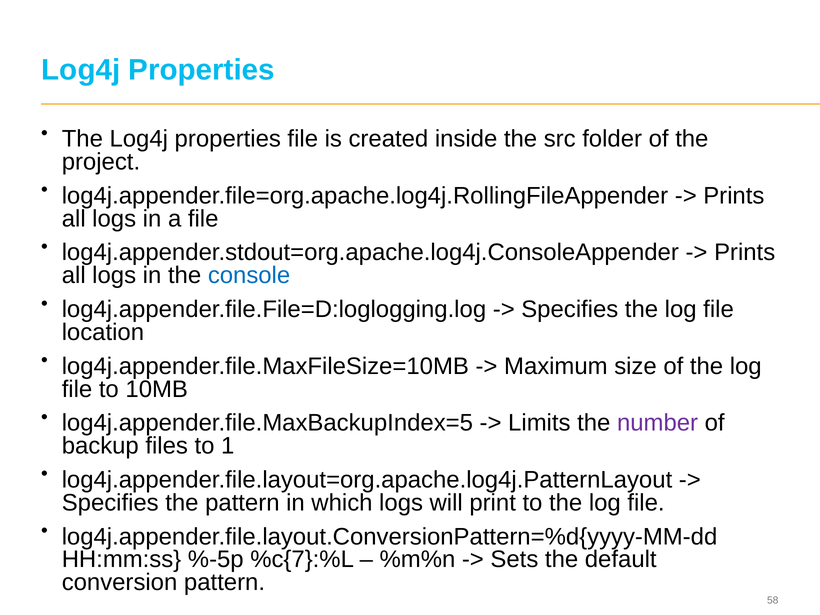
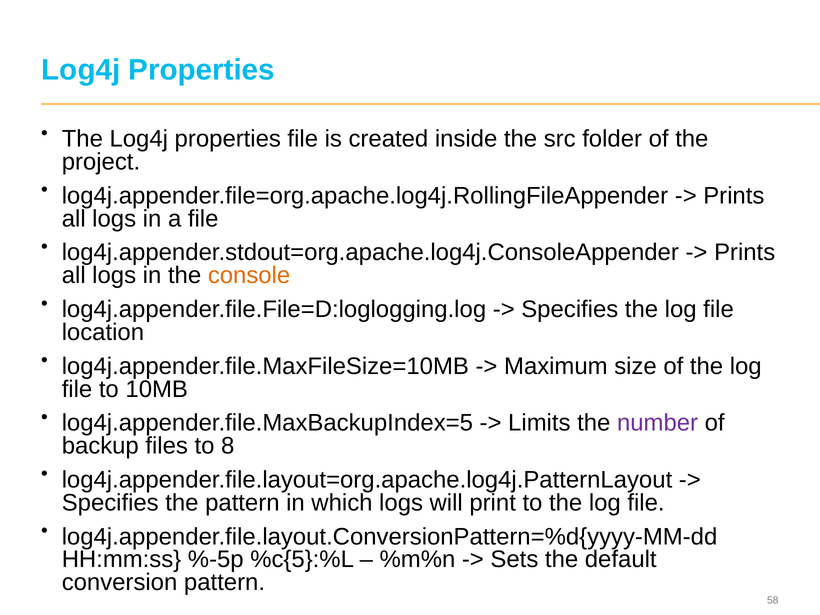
console colour: blue -> orange
1: 1 -> 8
%c{7}:%L: %c{7}:%L -> %c{5}:%L
